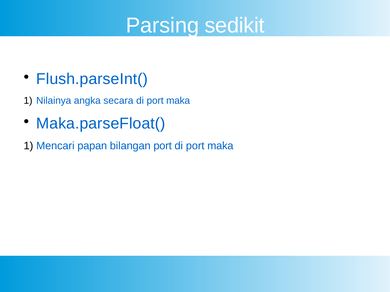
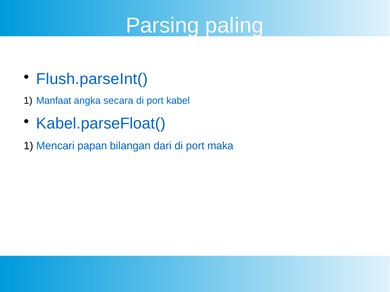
sedikit: sedikit -> paling
Nilainya: Nilainya -> Manfaat
maka at (178, 101): maka -> kabel
Maka.parseFloat(: Maka.parseFloat( -> Kabel.parseFloat(
bilangan port: port -> dari
